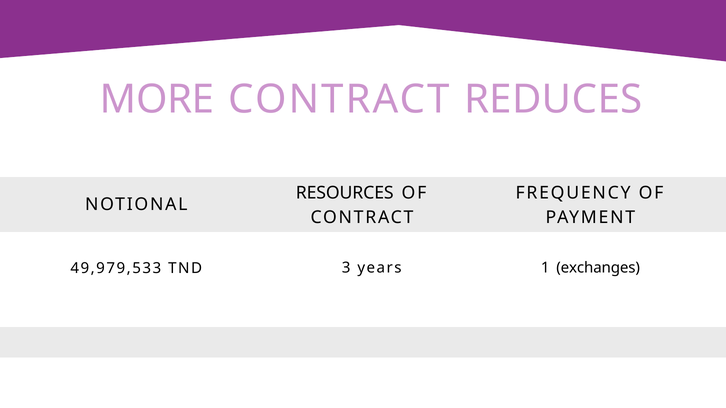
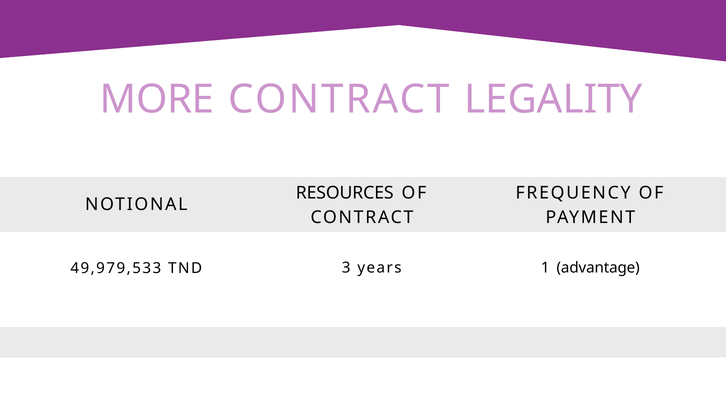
REDUCES: REDUCES -> LEGALITY
exchanges: exchanges -> advantage
